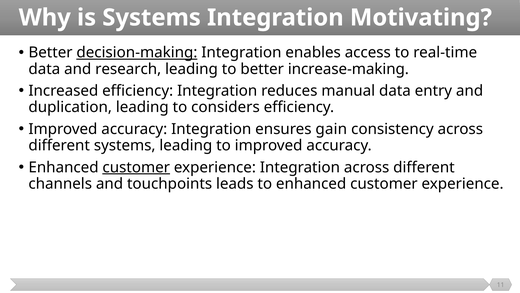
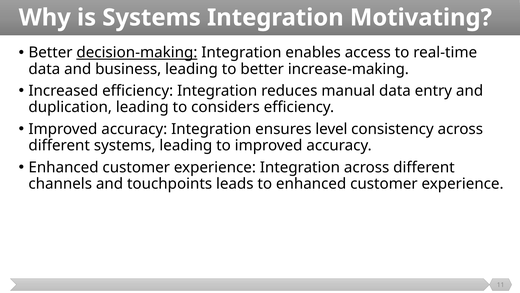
research: research -> business
gain: gain -> level
customer at (136, 167) underline: present -> none
